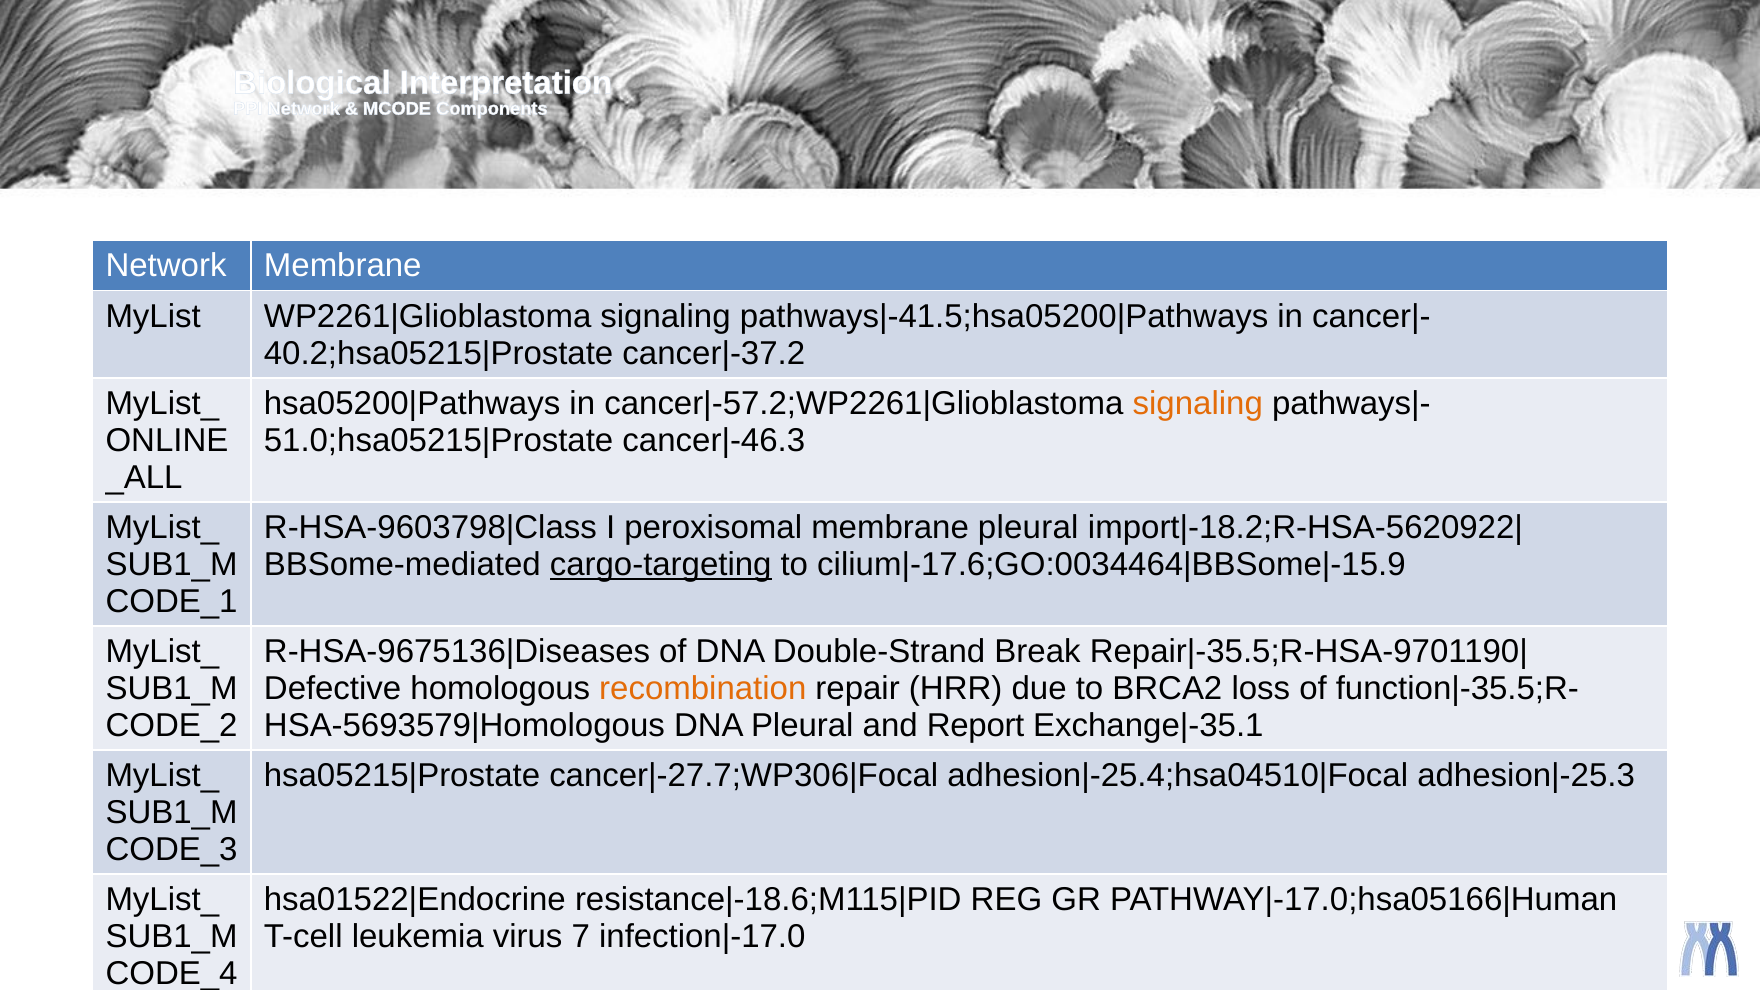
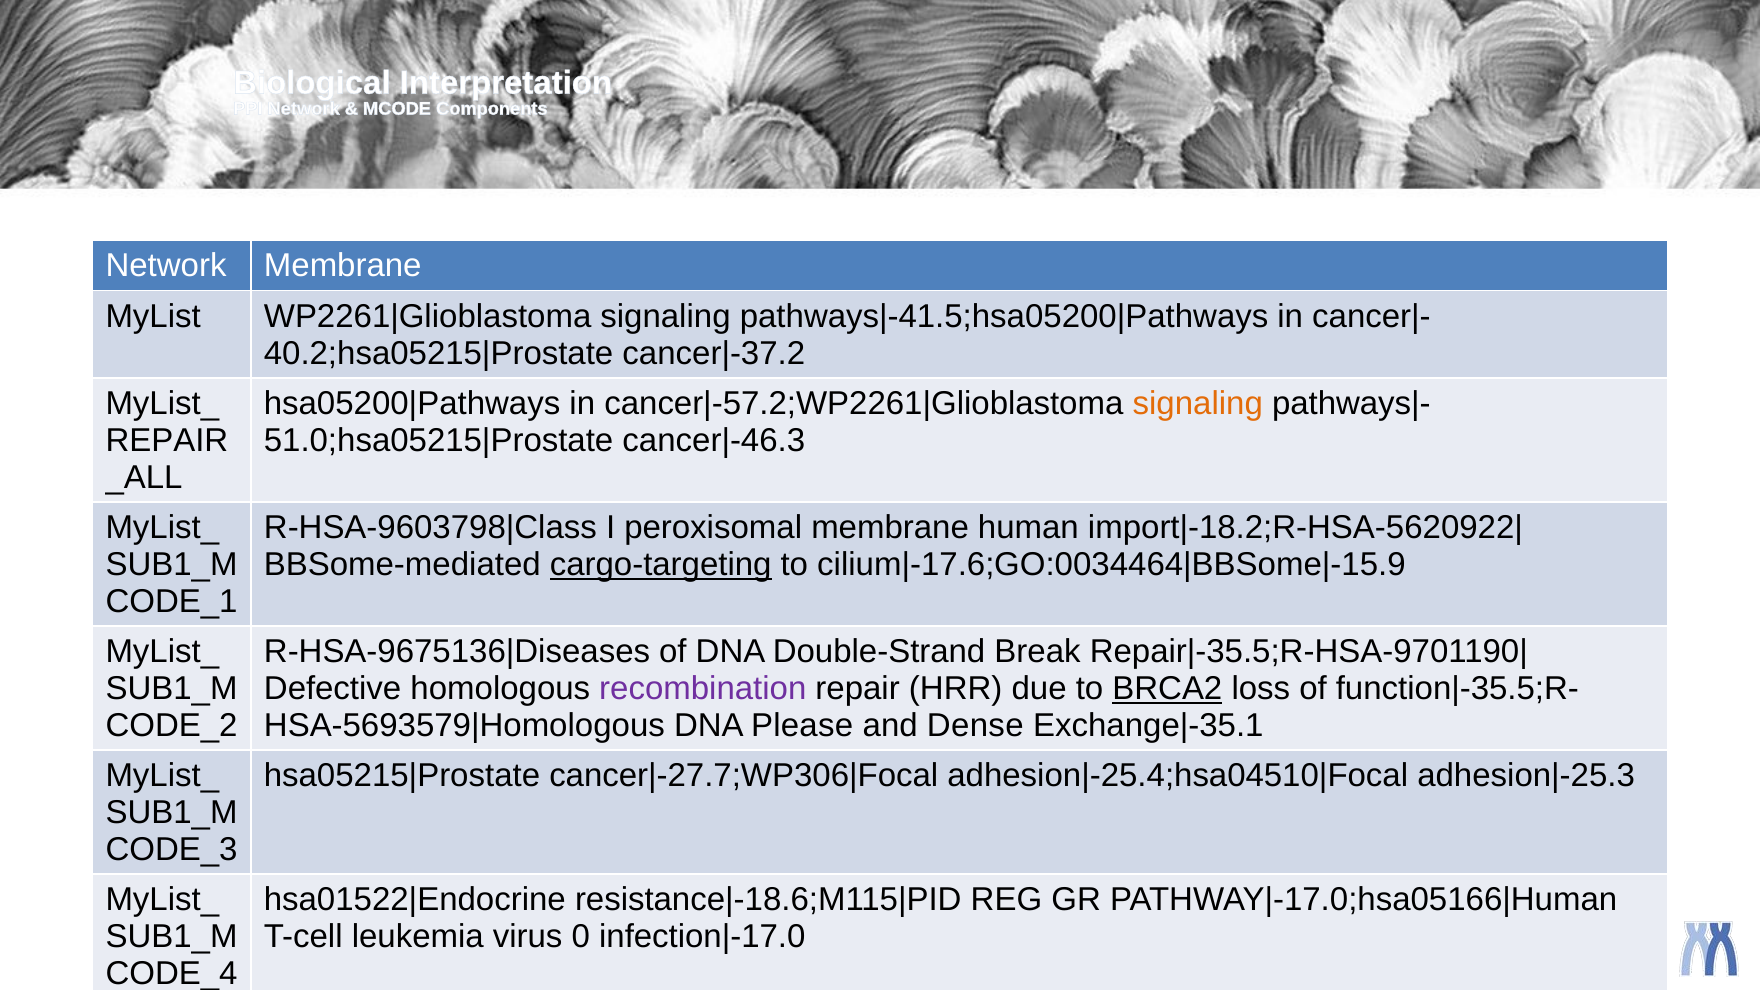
ONLINE at (167, 440): ONLINE -> REPAIR
membrane pleural: pleural -> human
recombination colour: orange -> purple
BRCA2 underline: none -> present
DNA Pleural: Pleural -> Please
and Report: Report -> Dense
virus 7: 7 -> 0
